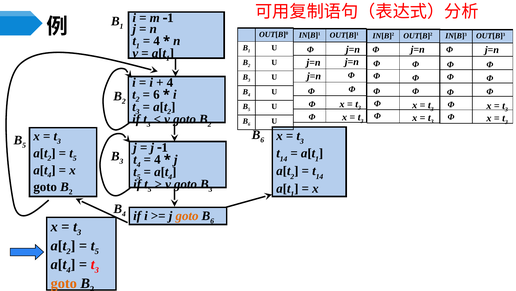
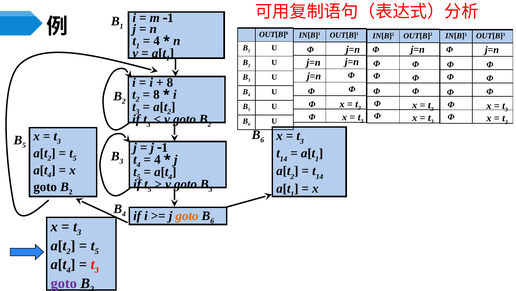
4 at (170, 82): 4 -> 8
6 at (156, 94): 6 -> 8
goto at (64, 283) colour: orange -> purple
